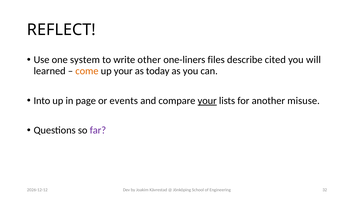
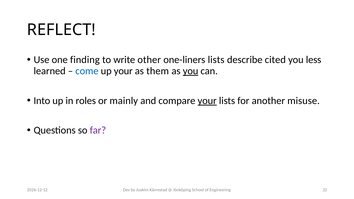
system: system -> finding
one-liners files: files -> lists
will: will -> less
come colour: orange -> blue
today: today -> them
you at (191, 71) underline: none -> present
page: page -> roles
events: events -> mainly
